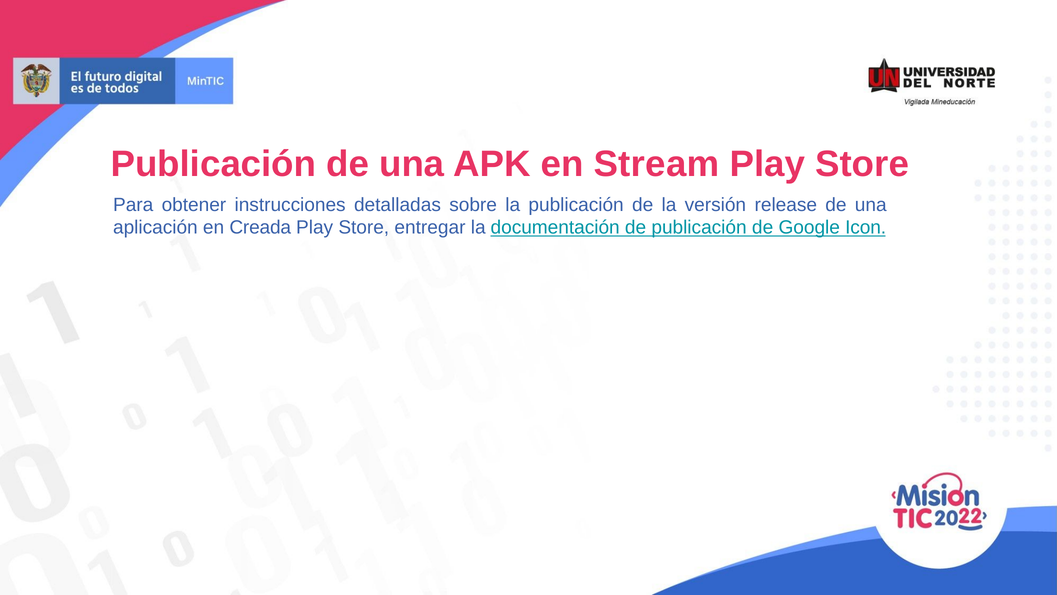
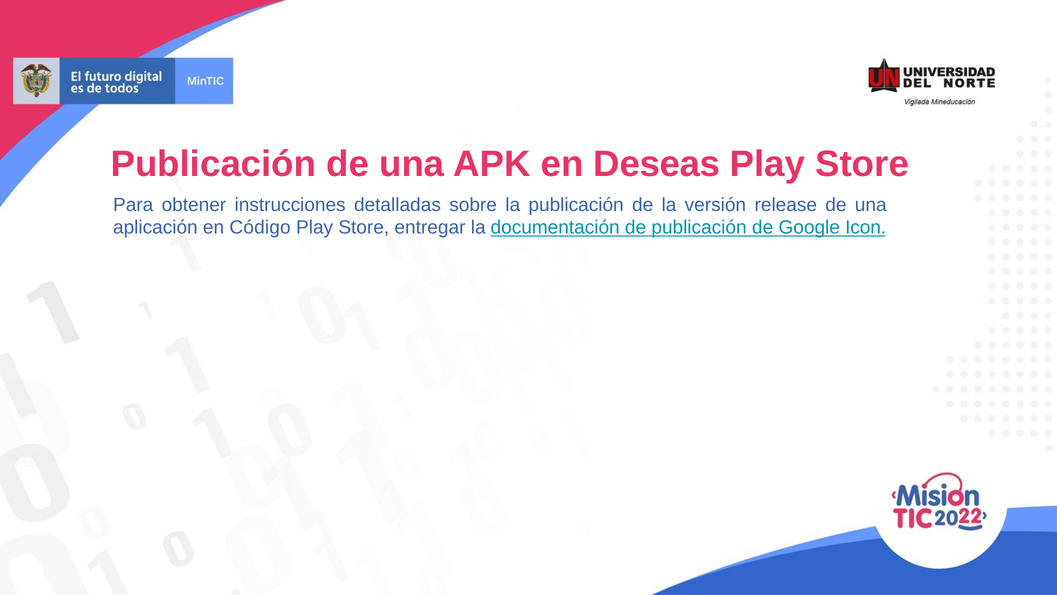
Stream: Stream -> Deseas
Creada: Creada -> Código
